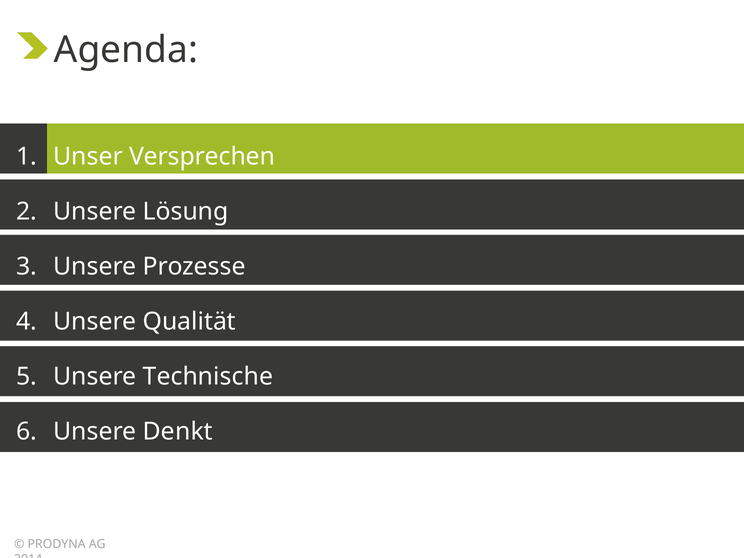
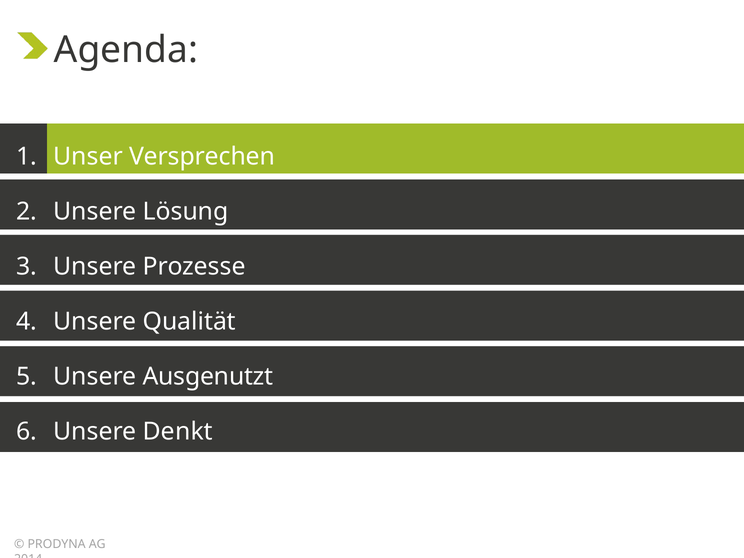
Technische: Technische -> Ausgenutzt
